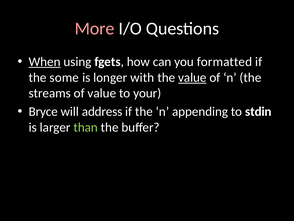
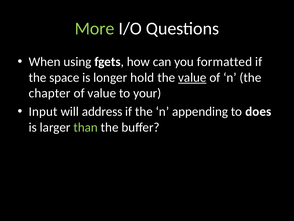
More colour: pink -> light green
When underline: present -> none
some: some -> space
with: with -> hold
streams: streams -> chapter
Bryce: Bryce -> Input
stdin: stdin -> does
